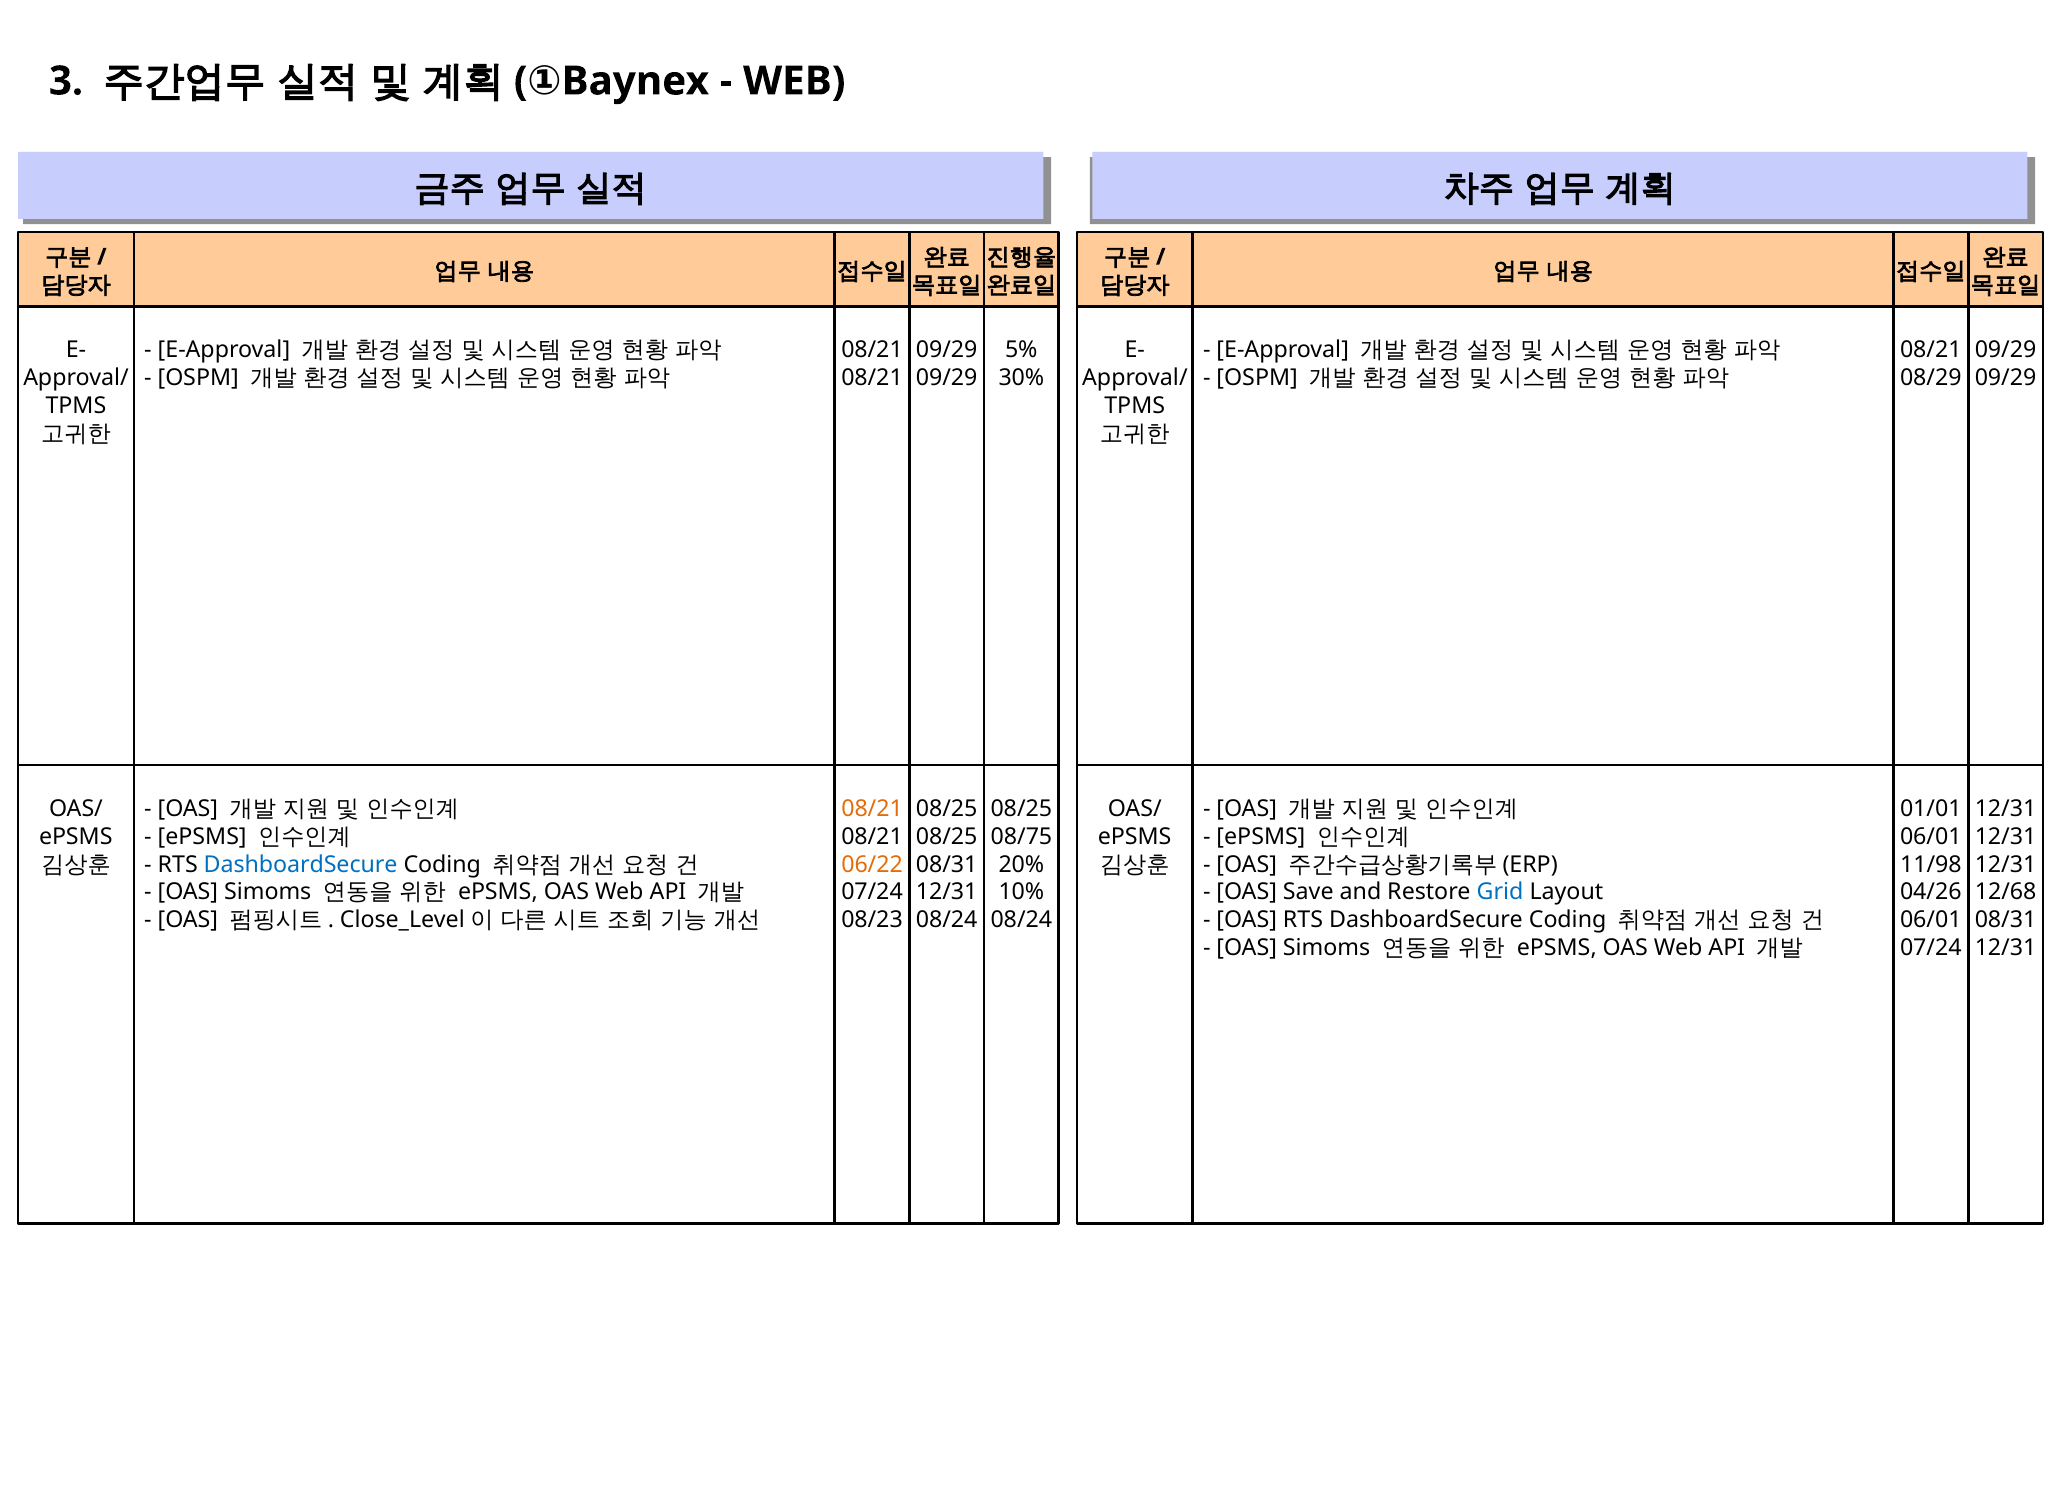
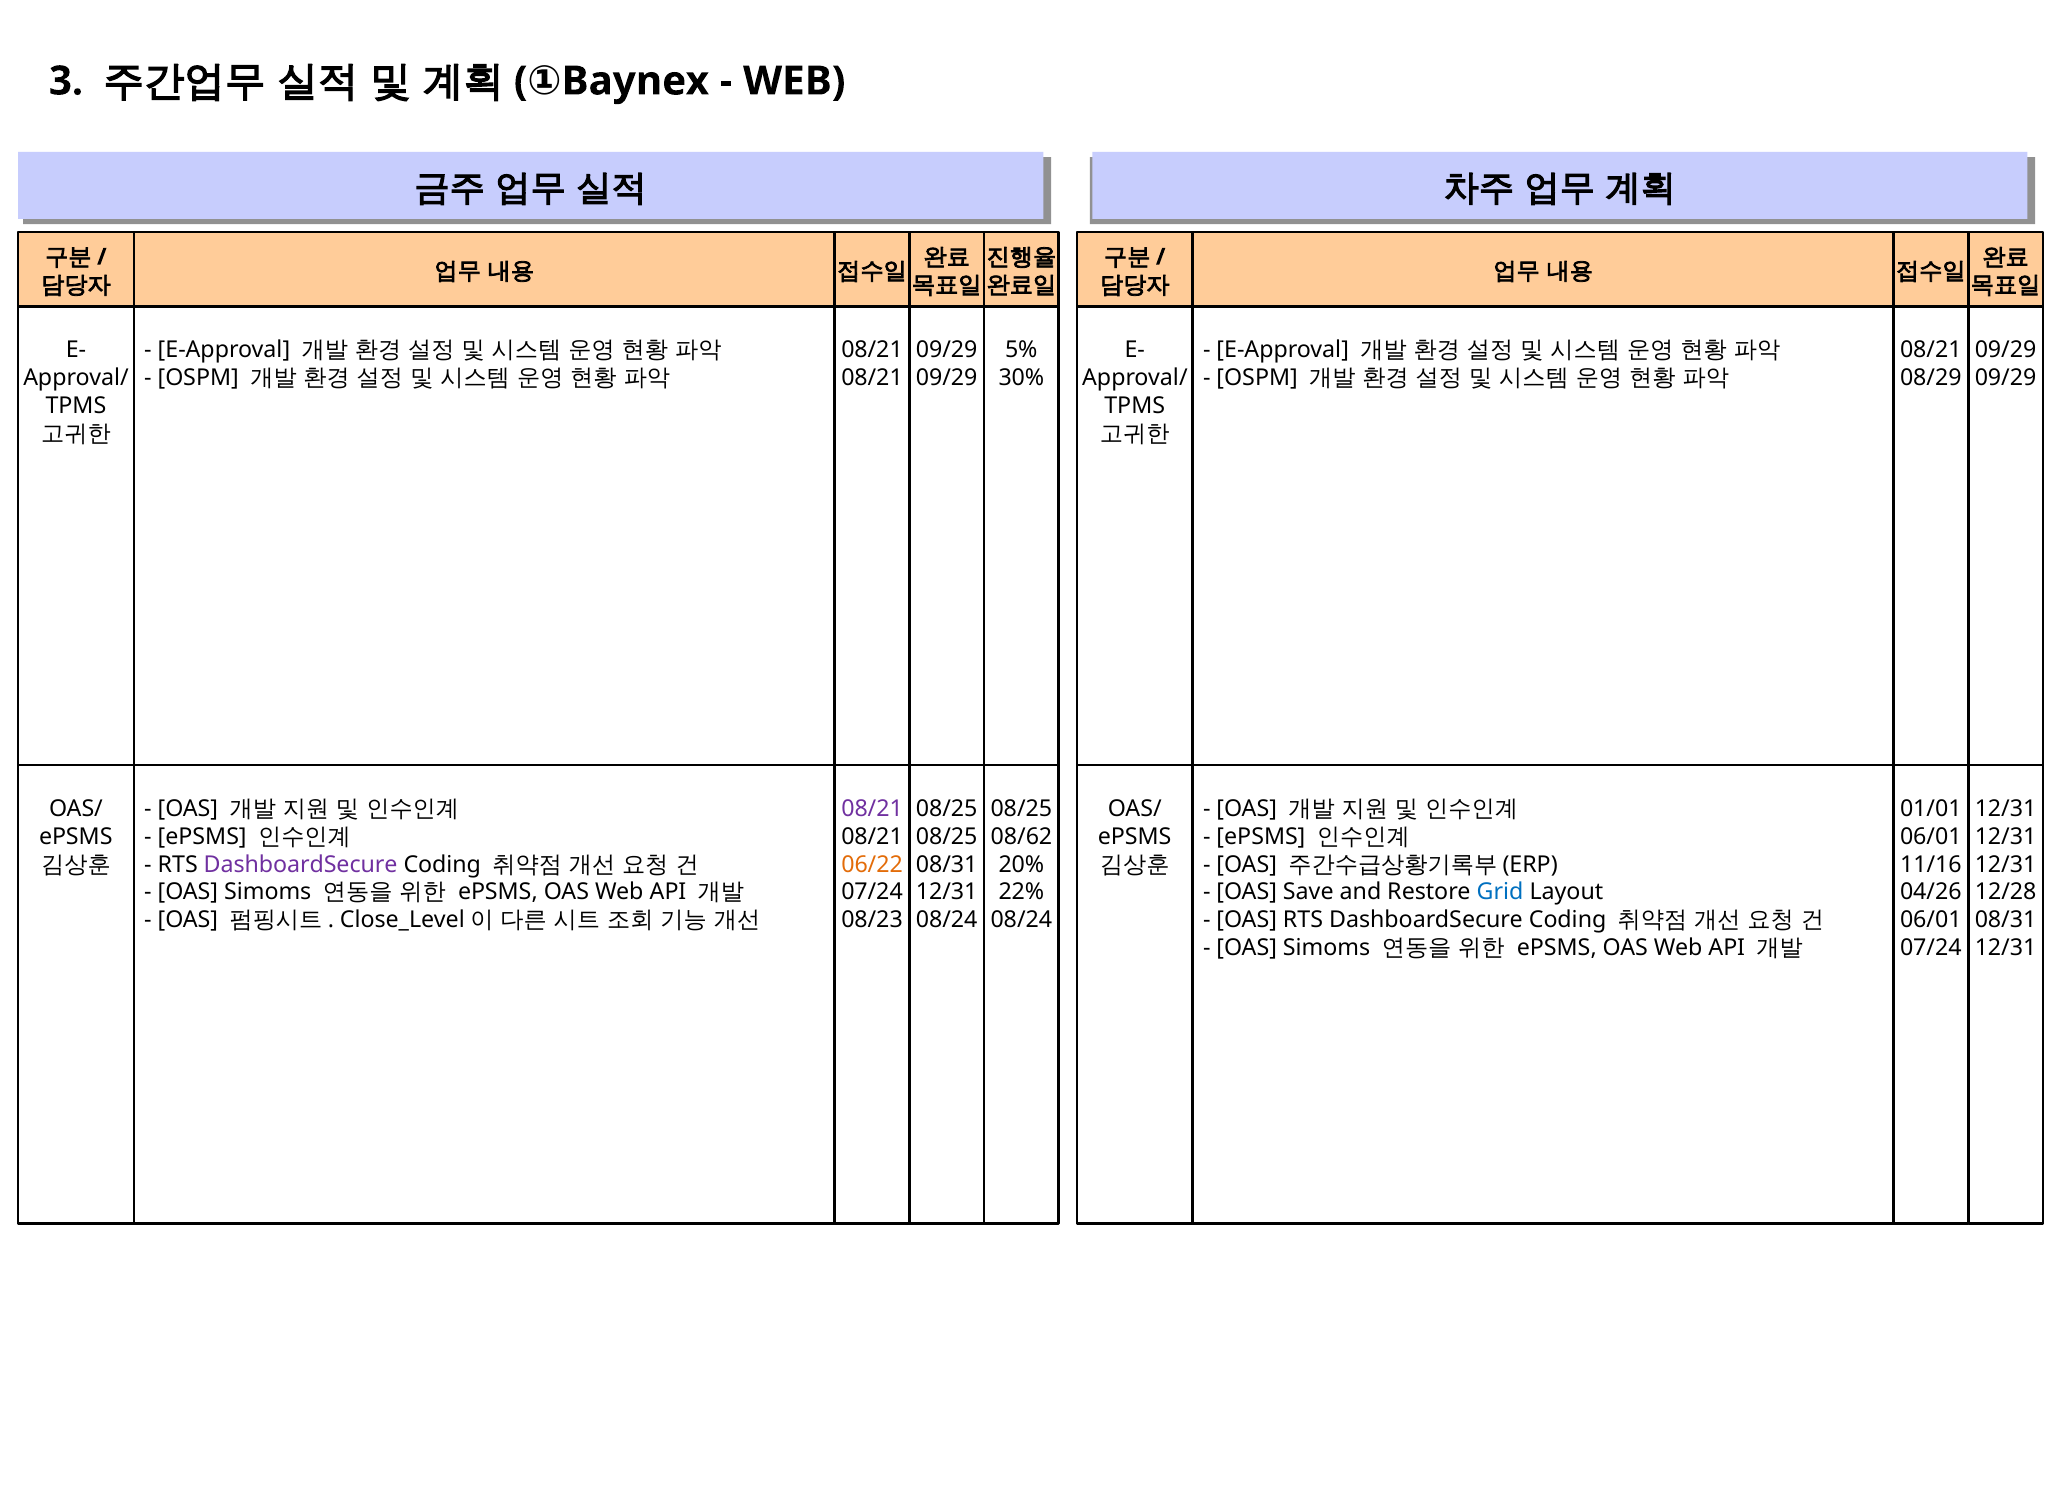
08/21 at (872, 809) colour: orange -> purple
08/75: 08/75 -> 08/62
DashboardSecure at (301, 864) colour: blue -> purple
11/98: 11/98 -> 11/16
10%: 10% -> 22%
12/68: 12/68 -> 12/28
